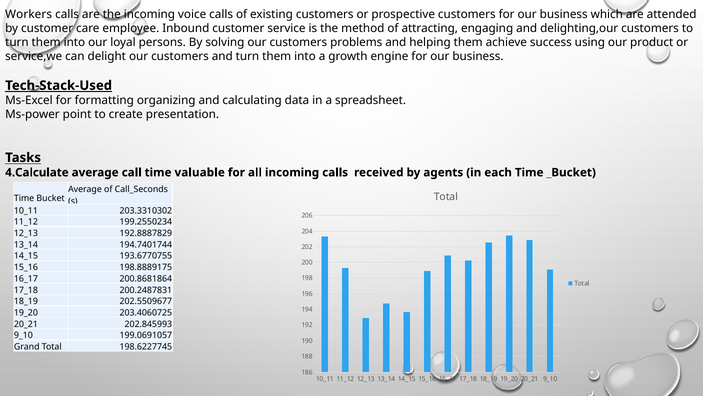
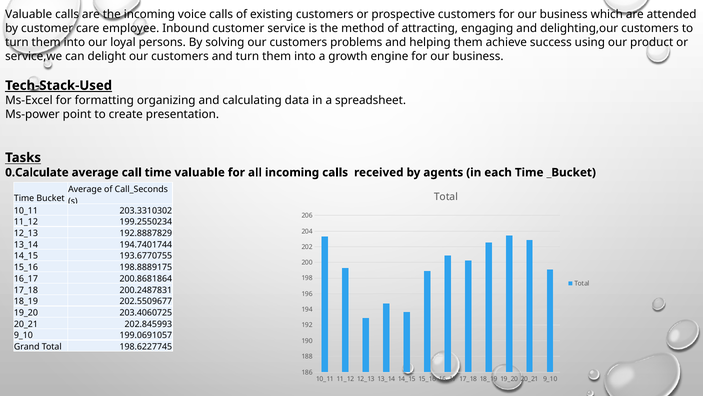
Workers at (29, 14): Workers -> Valuable
4.Calculate: 4.Calculate -> 0.Calculate
